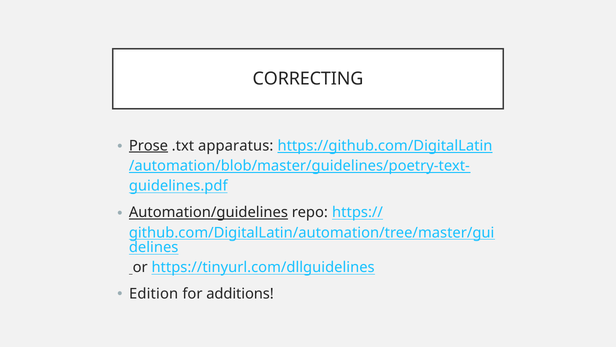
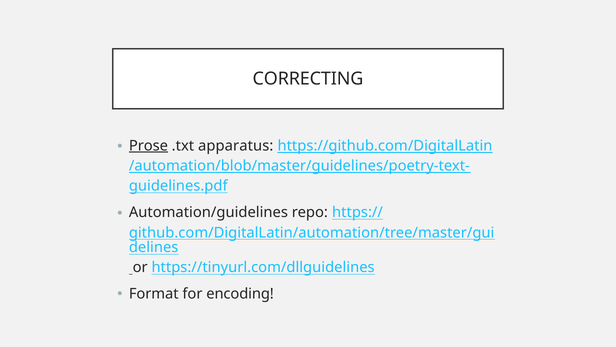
Automation/guidelines underline: present -> none
Edition: Edition -> Format
additions: additions -> encoding
